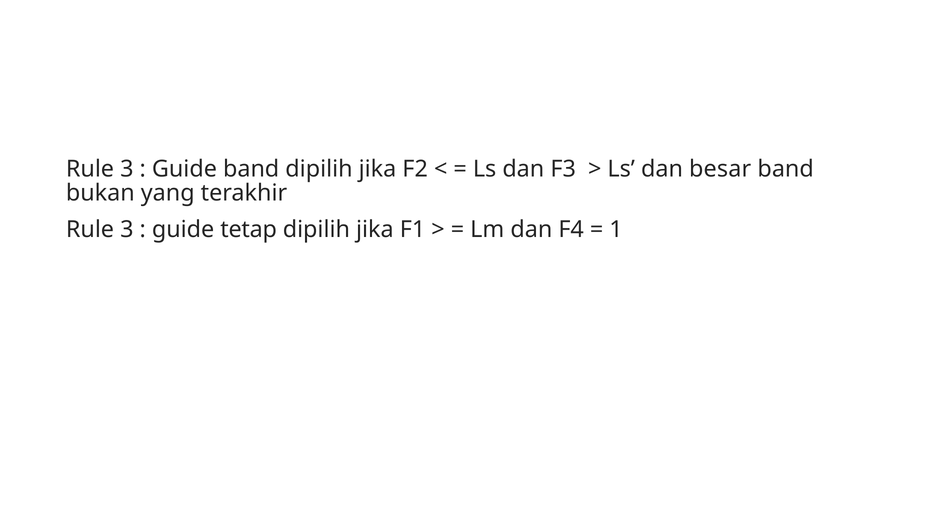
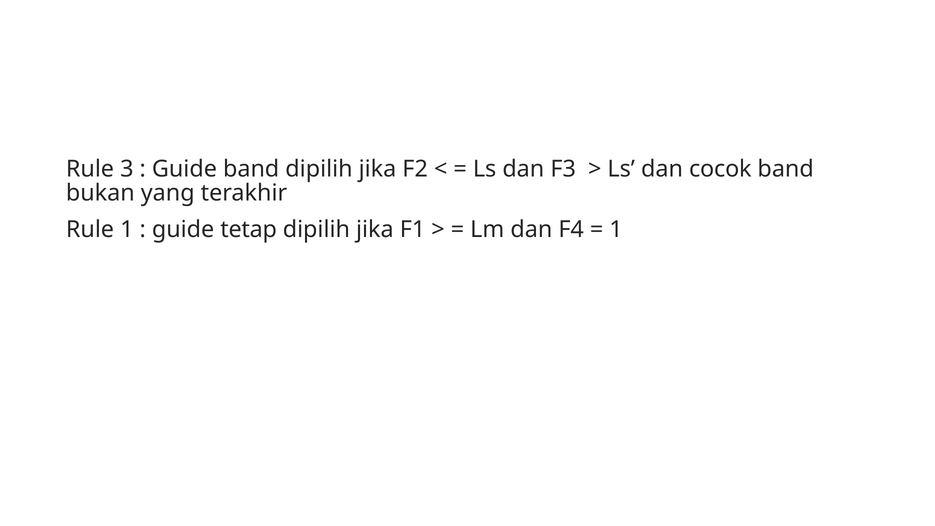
besar: besar -> cocok
3 at (127, 230): 3 -> 1
